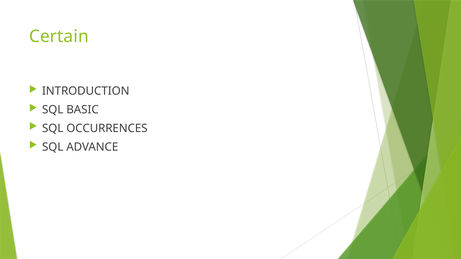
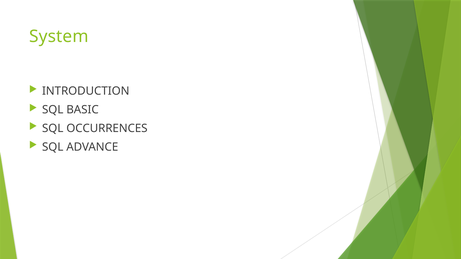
Certain: Certain -> System
